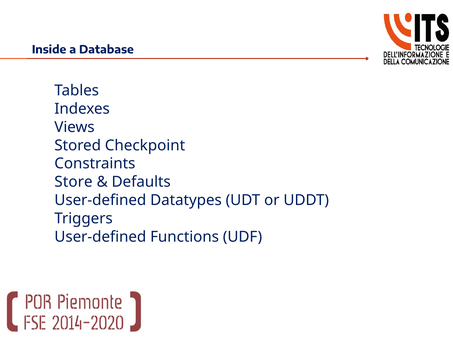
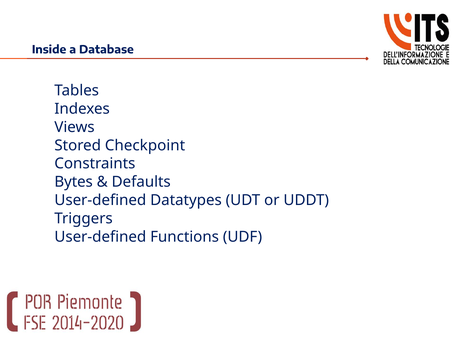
Store: Store -> Bytes
